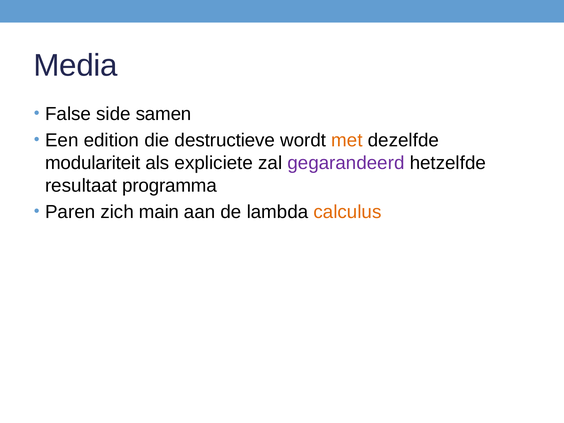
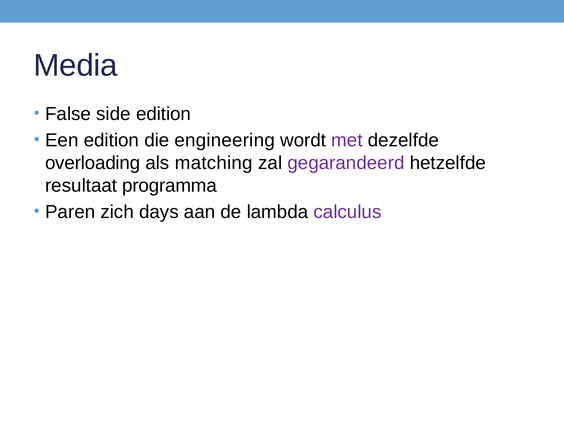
side samen: samen -> edition
destructieve: destructieve -> engineering
met colour: orange -> purple
modulariteit: modulariteit -> overloading
expliciete: expliciete -> matching
main: main -> days
calculus colour: orange -> purple
